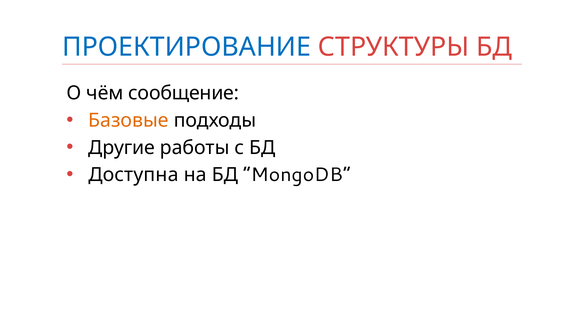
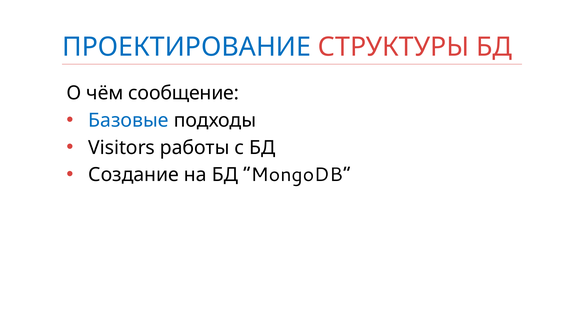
Базовые colour: orange -> blue
Другие: Другие -> Visitors
Доступна: Доступна -> Создание
